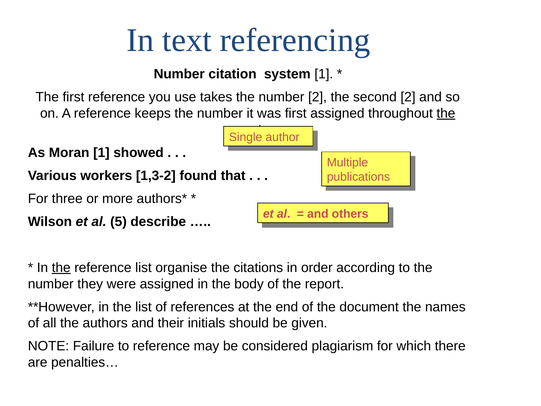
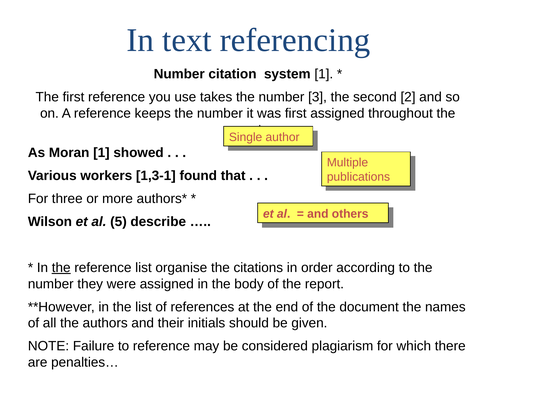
number 2: 2 -> 3
the at (446, 113) underline: present -> none
1,3-2: 1,3-2 -> 1,3-1
